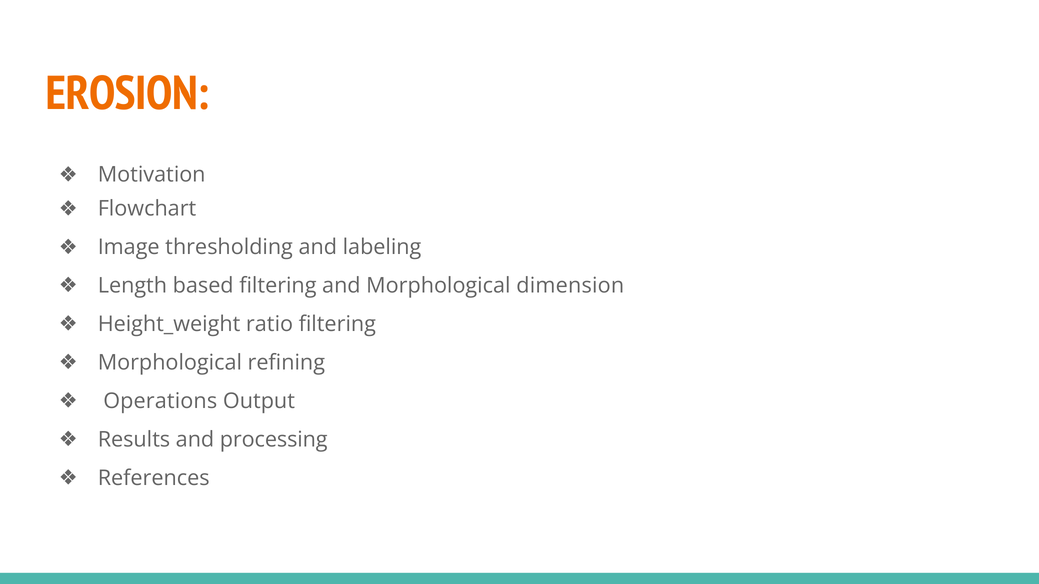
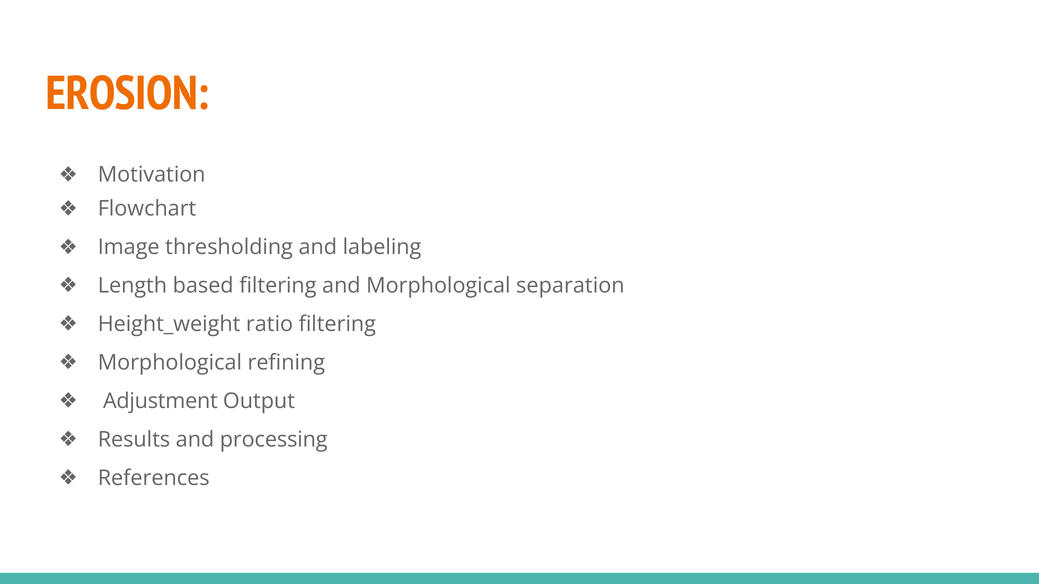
dimension: dimension -> separation
Operations: Operations -> Adjustment
